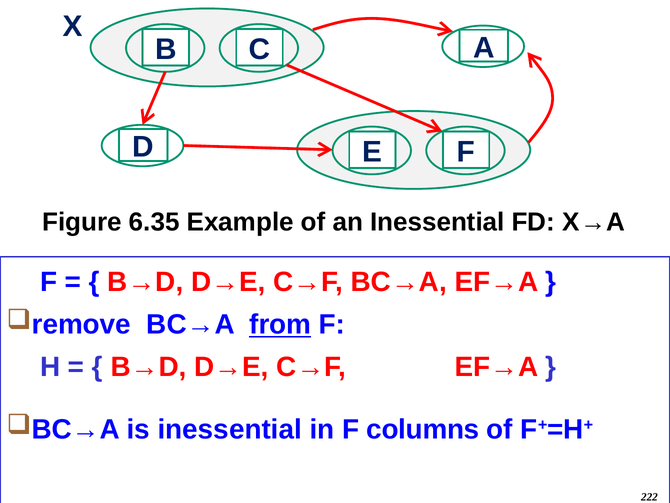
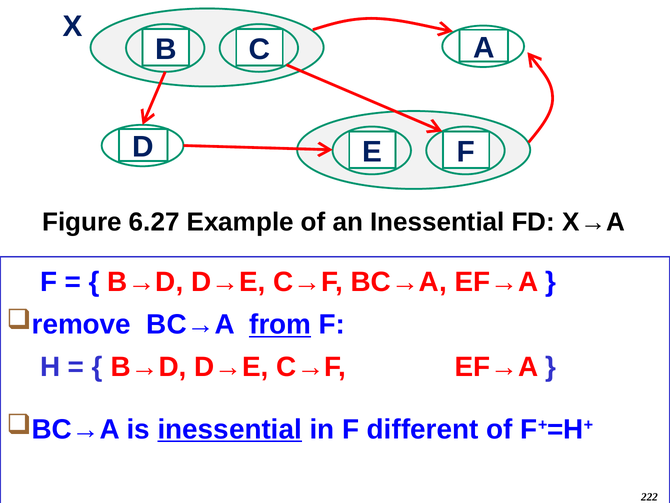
6.35: 6.35 -> 6.27
inessential at (230, 429) underline: none -> present
columns: columns -> different
